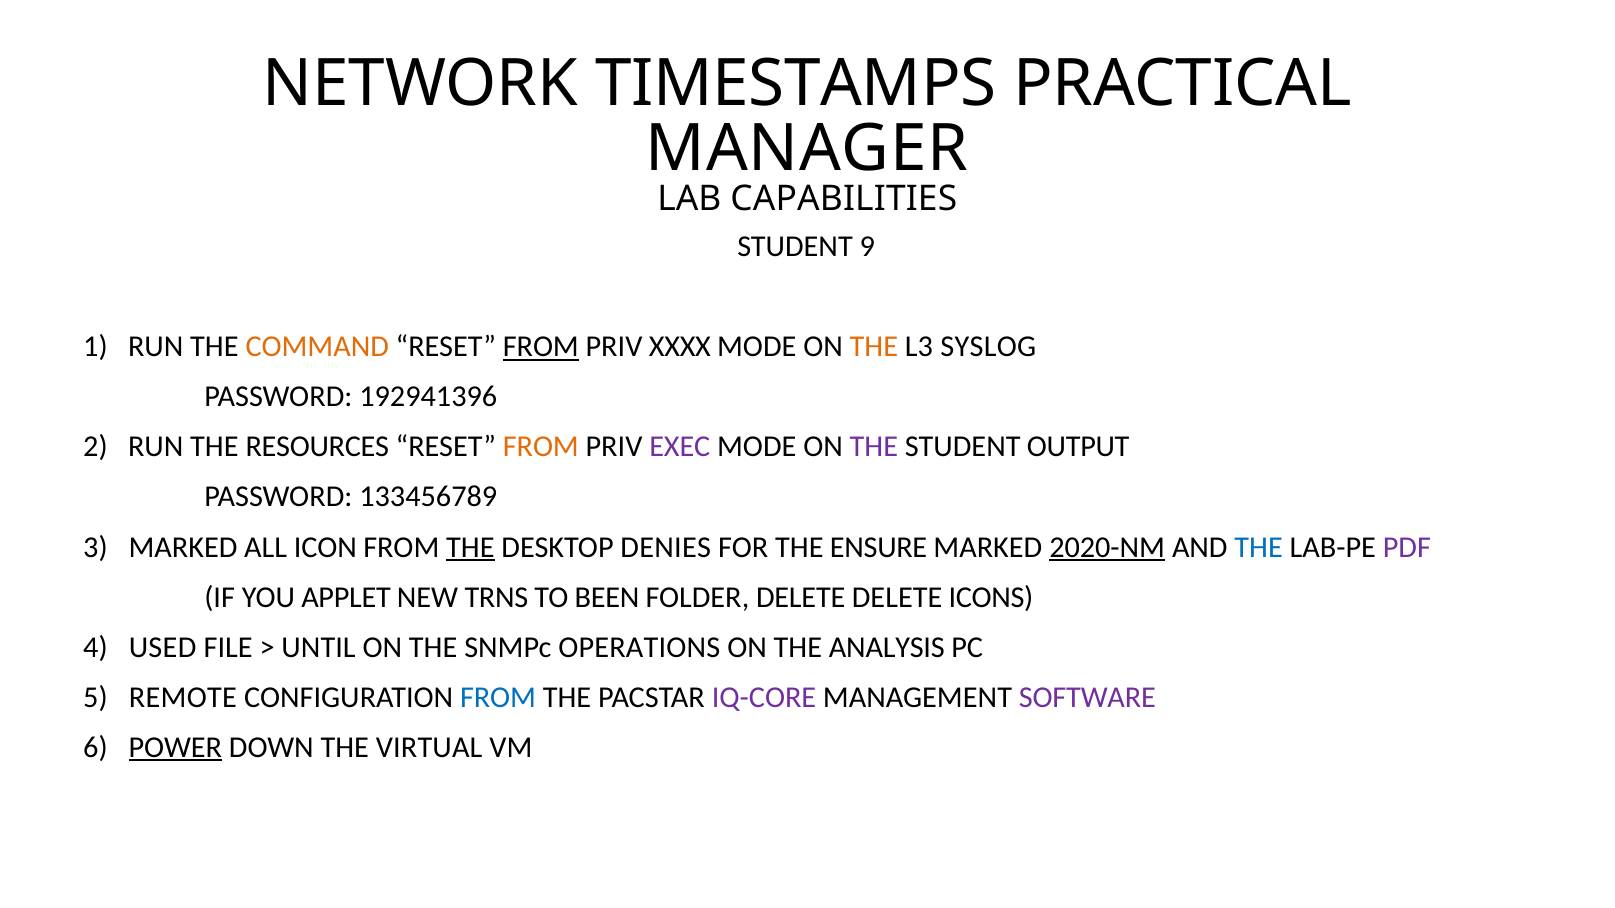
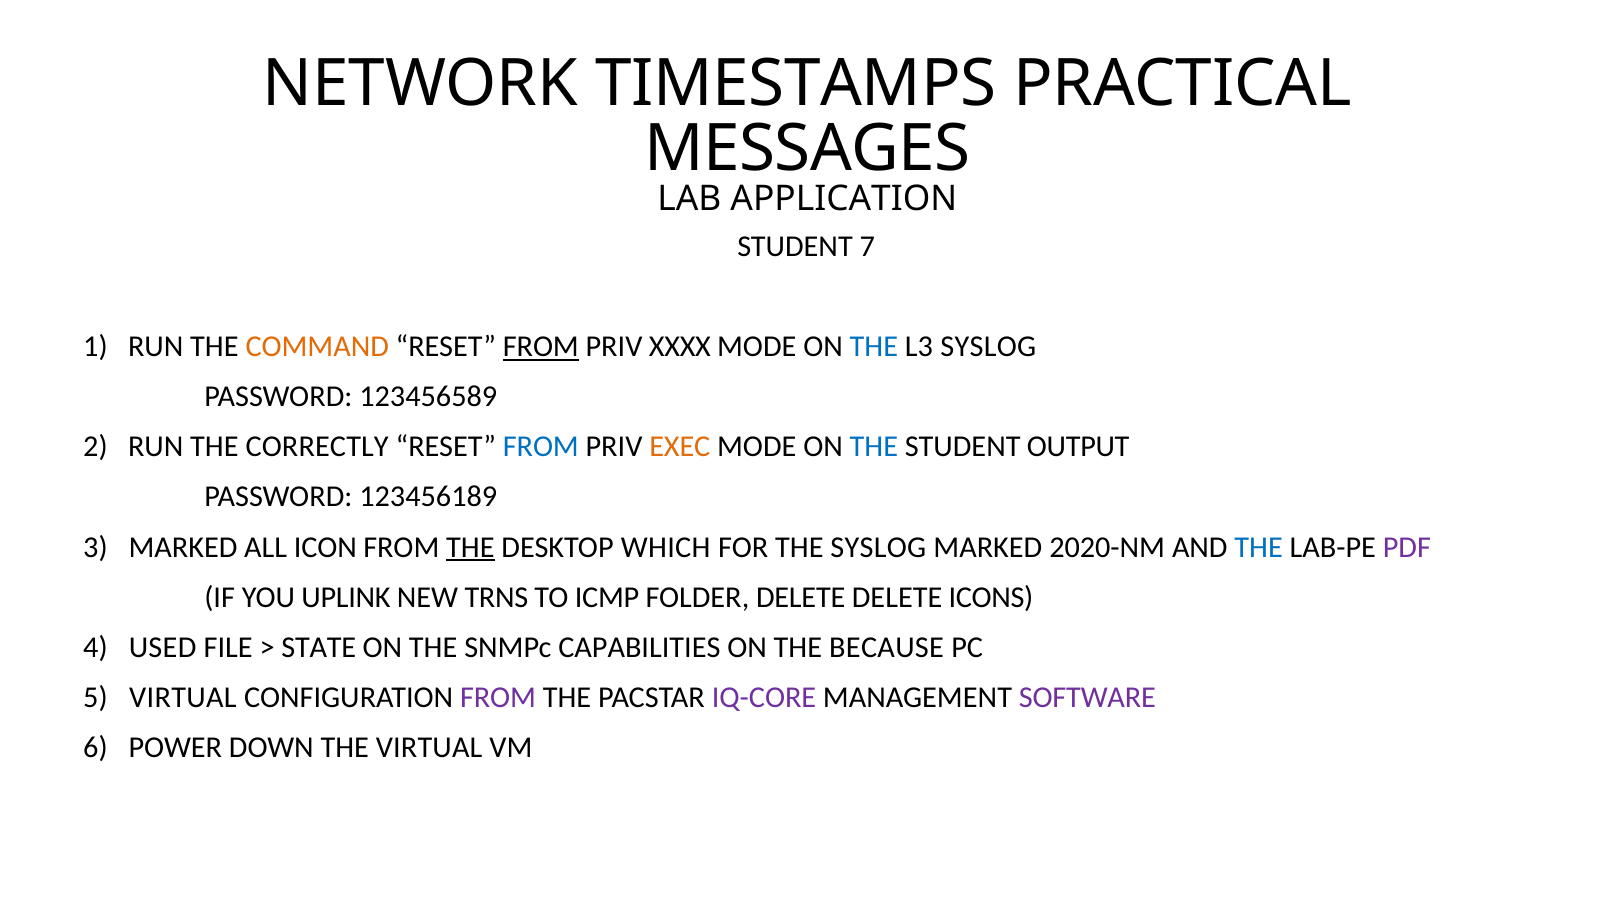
MANAGER: MANAGER -> MESSAGES
CAPABILITIES: CAPABILITIES -> APPLICATION
9: 9 -> 7
THE at (874, 347) colour: orange -> blue
192941396: 192941396 -> 123456589
RESOURCES: RESOURCES -> CORRECTLY
FROM at (541, 447) colour: orange -> blue
EXEC colour: purple -> orange
THE at (874, 447) colour: purple -> blue
133456789: 133456789 -> 123456189
DENIES: DENIES -> WHICH
THE ENSURE: ENSURE -> SYSLOG
2020-NM underline: present -> none
APPLET: APPLET -> UPLINK
BEEN: BEEN -> ICMP
UNTIL: UNTIL -> STATE
OPERATIONS: OPERATIONS -> CAPABILITIES
ANALYSIS: ANALYSIS -> BECAUSE
REMOTE at (183, 698): REMOTE -> VIRTUAL
FROM at (498, 698) colour: blue -> purple
POWER underline: present -> none
